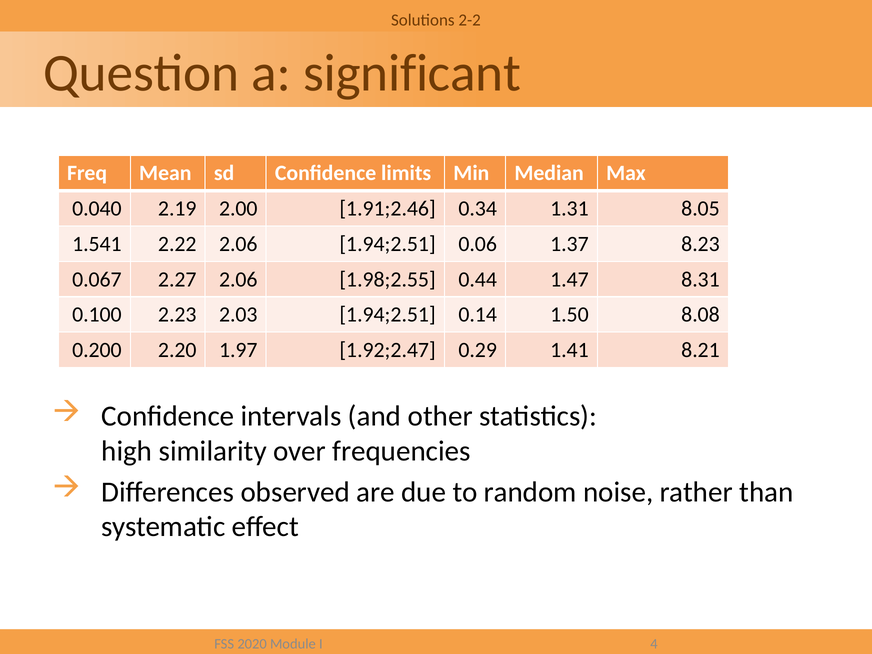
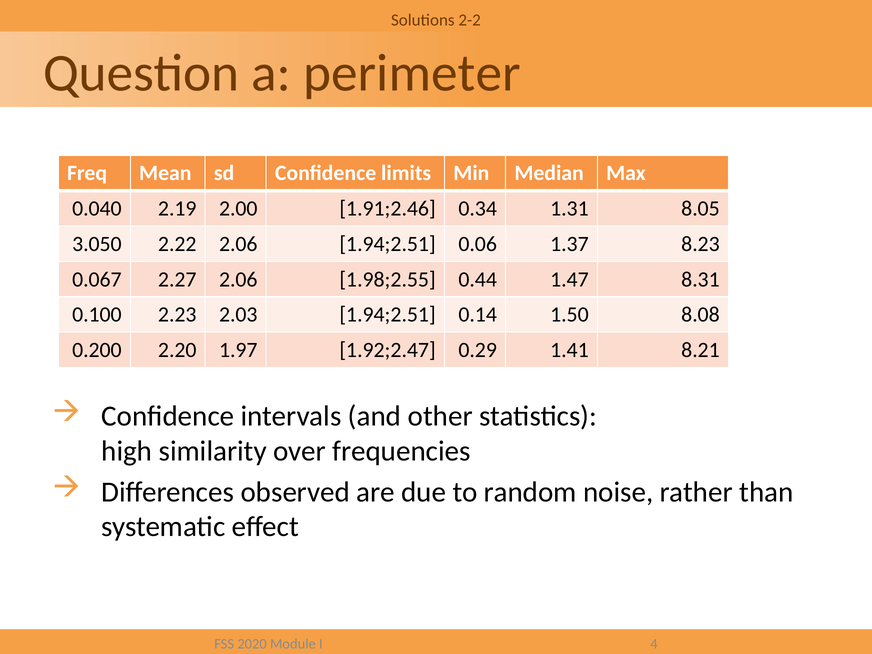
significant: significant -> perimeter
1.541: 1.541 -> 3.050
